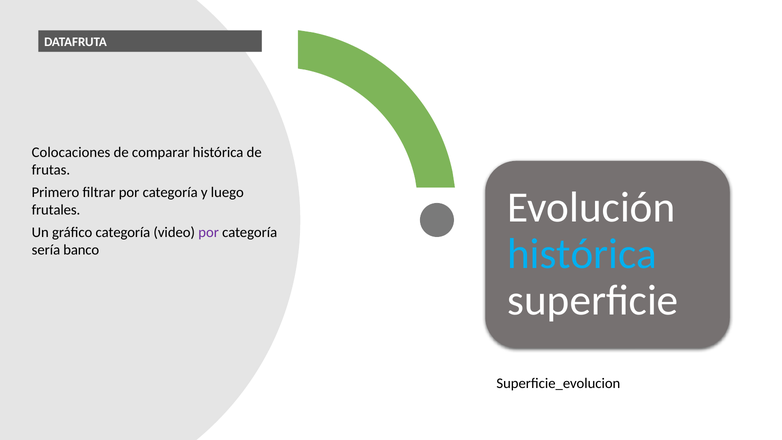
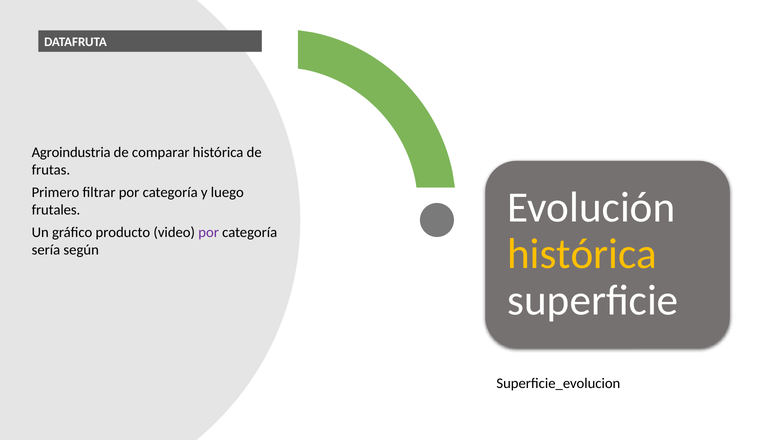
Colocaciones: Colocaciones -> Agroindustria
gráfico categoría: categoría -> producto
histórica at (582, 254) colour: light blue -> yellow
banco: banco -> según
